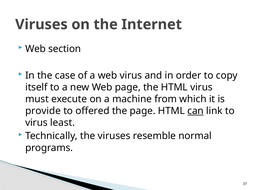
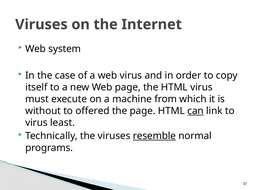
section: section -> system
provide: provide -> without
resemble underline: none -> present
